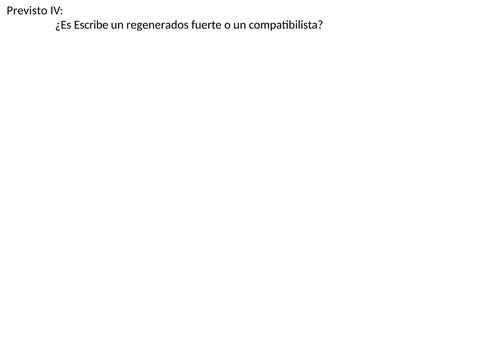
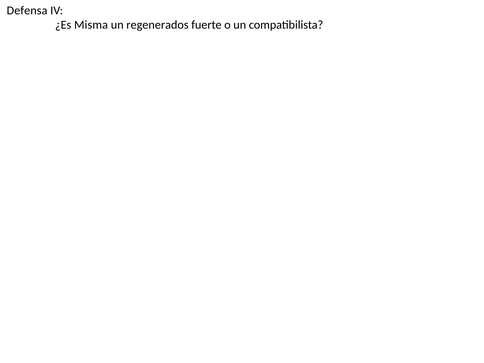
Previsto: Previsto -> Defensa
Escribe: Escribe -> Misma
